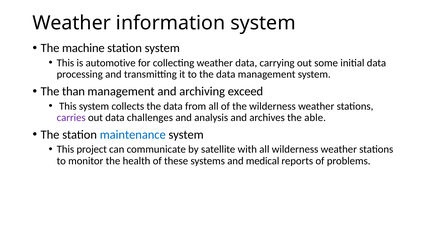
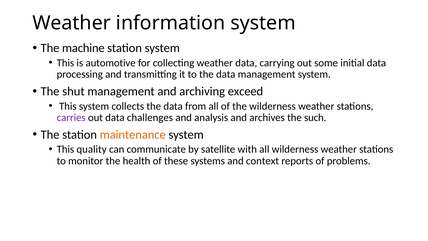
than: than -> shut
able: able -> such
maintenance colour: blue -> orange
project: project -> quality
medical: medical -> context
